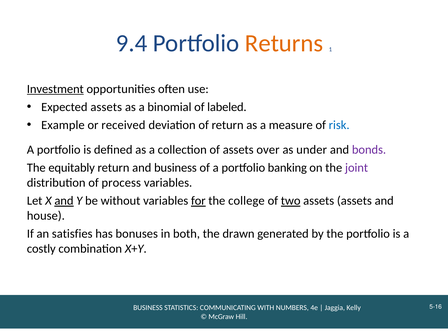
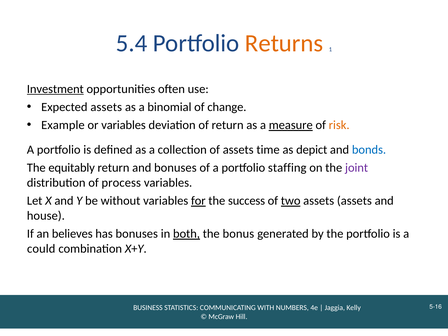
9.4: 9.4 -> 5.4
labeled: labeled -> change
or received: received -> variables
measure underline: none -> present
risk colour: blue -> orange
over: over -> time
under: under -> depict
bonds colour: purple -> blue
and business: business -> bonuses
banking: banking -> staffing
and at (64, 201) underline: present -> none
college: college -> success
satisfies: satisfies -> believes
both underline: none -> present
drawn: drawn -> bonus
costly: costly -> could
